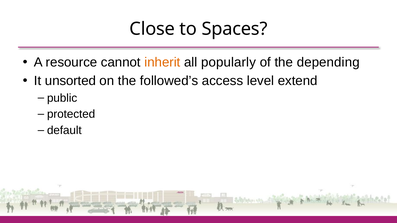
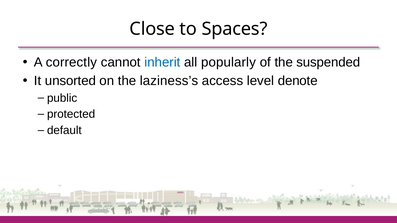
resource: resource -> correctly
inherit colour: orange -> blue
depending: depending -> suspended
followed’s: followed’s -> laziness’s
extend: extend -> denote
